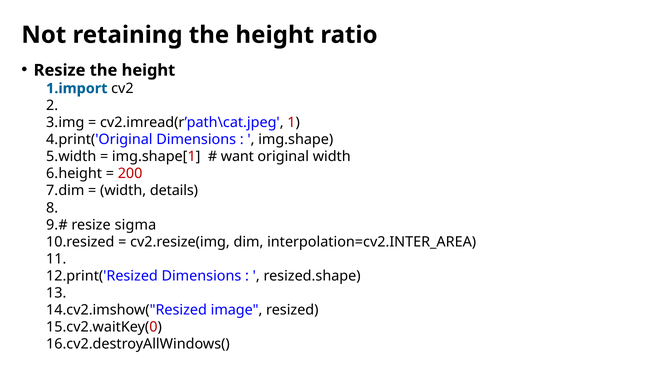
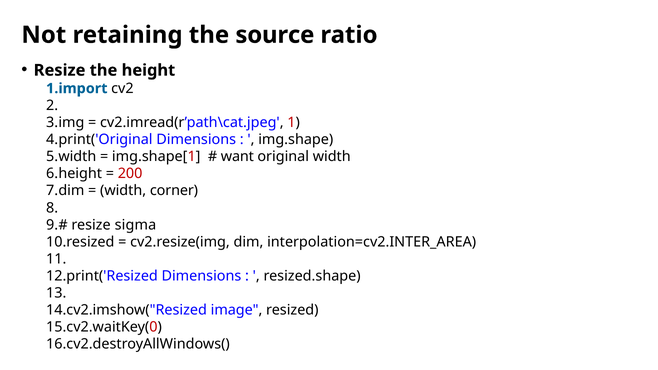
retaining the height: height -> source
details: details -> corner
